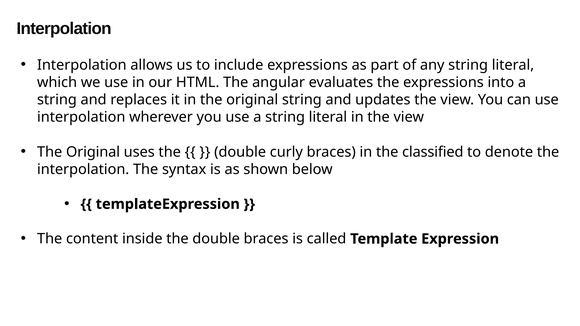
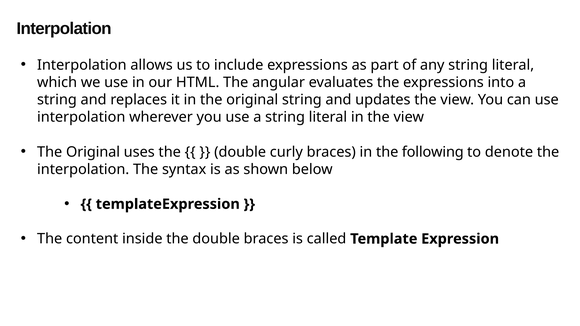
classified: classified -> following
